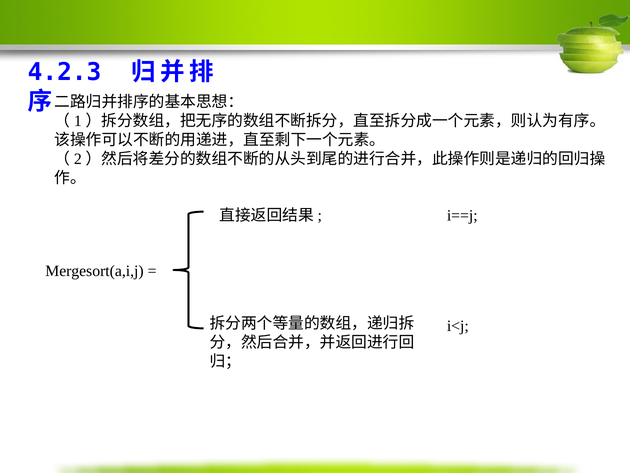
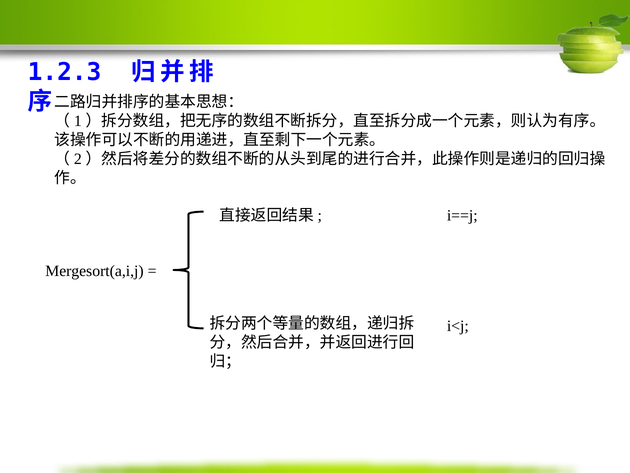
4.2.3: 4.2.3 -> 1.2.3
